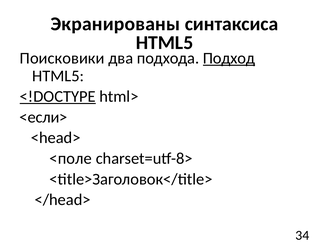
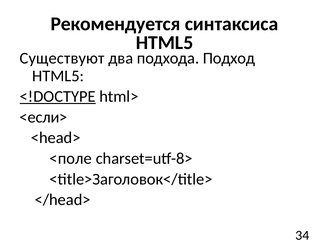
Экранированы: Экранированы -> Рекомендуется
Поисковики: Поисковики -> Существуют
Подход underline: present -> none
